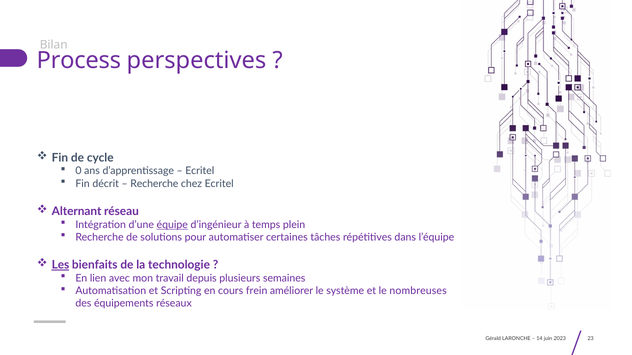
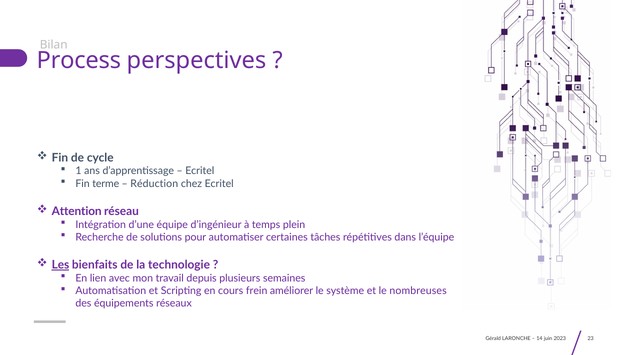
0: 0 -> 1
décrit: décrit -> terme
Recherche at (154, 184): Recherche -> Réduction
Alternant: Alternant -> Attention
équipe underline: present -> none
